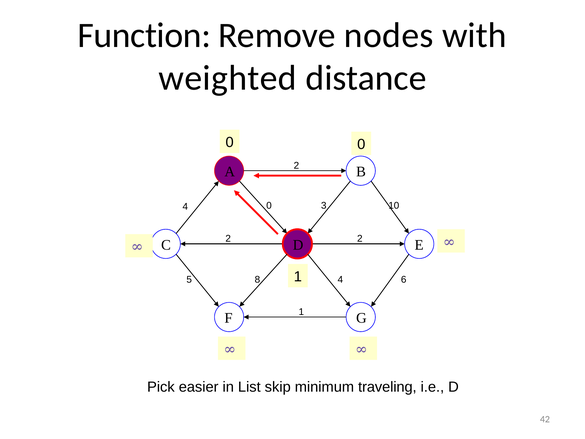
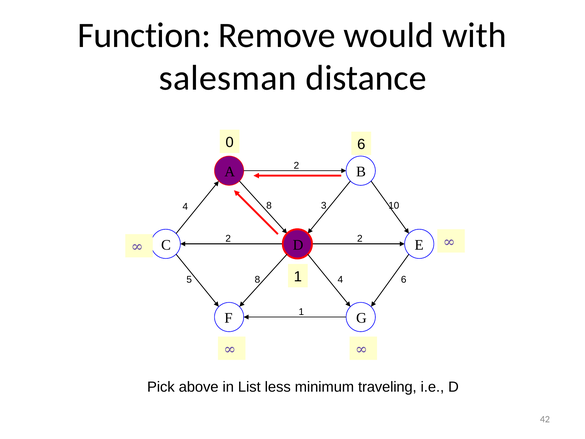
nodes: nodes -> would
weighted: weighted -> salesman
0 0: 0 -> 6
4 0: 0 -> 8
easier: easier -> above
skip: skip -> less
